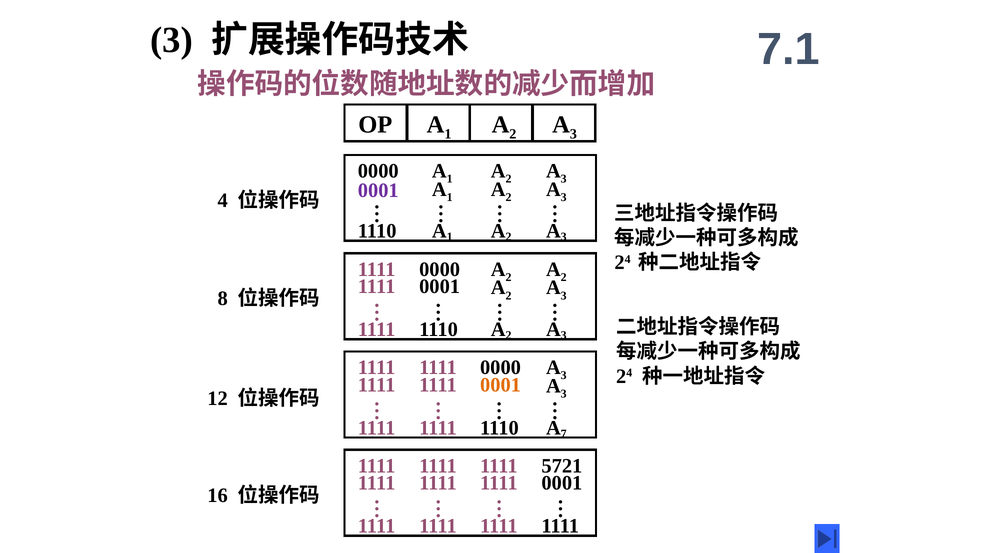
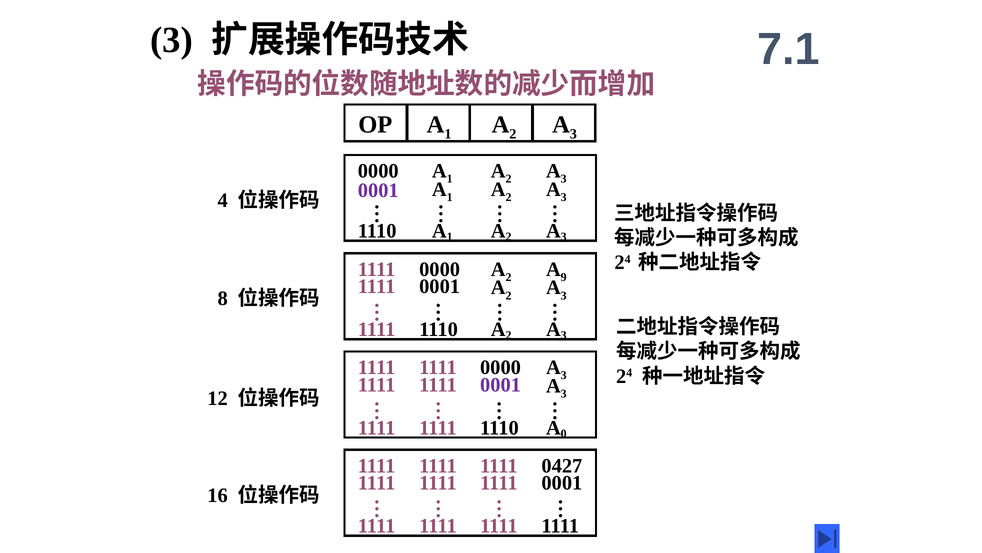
2 at (564, 277): 2 -> 9
0001 at (501, 384) colour: orange -> purple
7: 7 -> 0
5721: 5721 -> 0427
